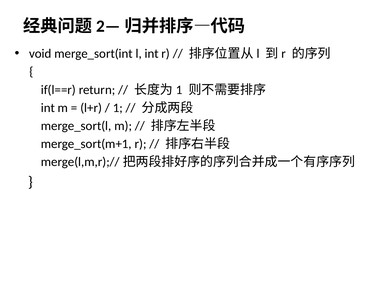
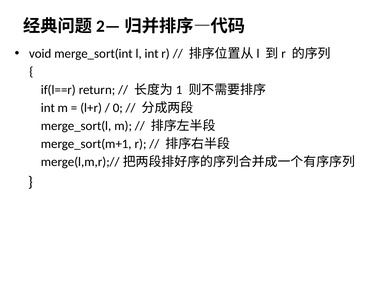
1: 1 -> 0
